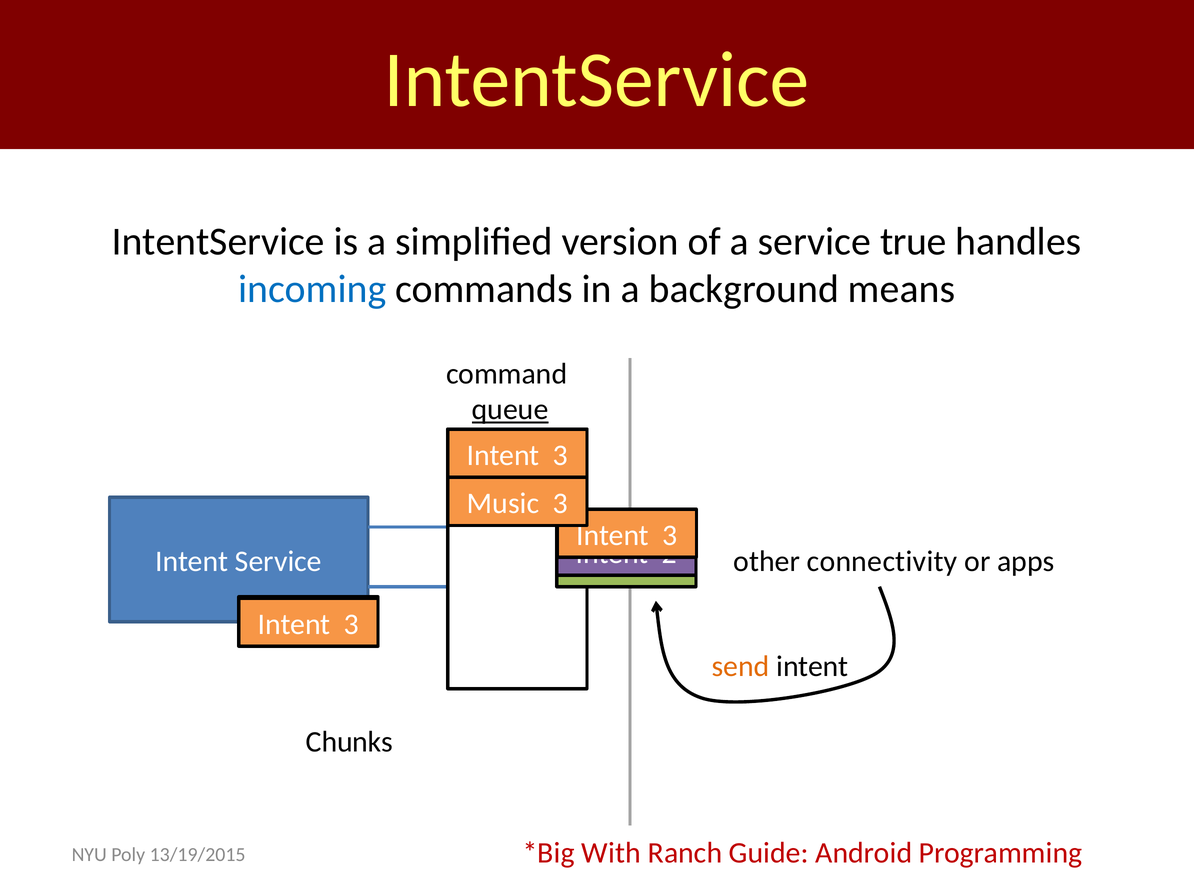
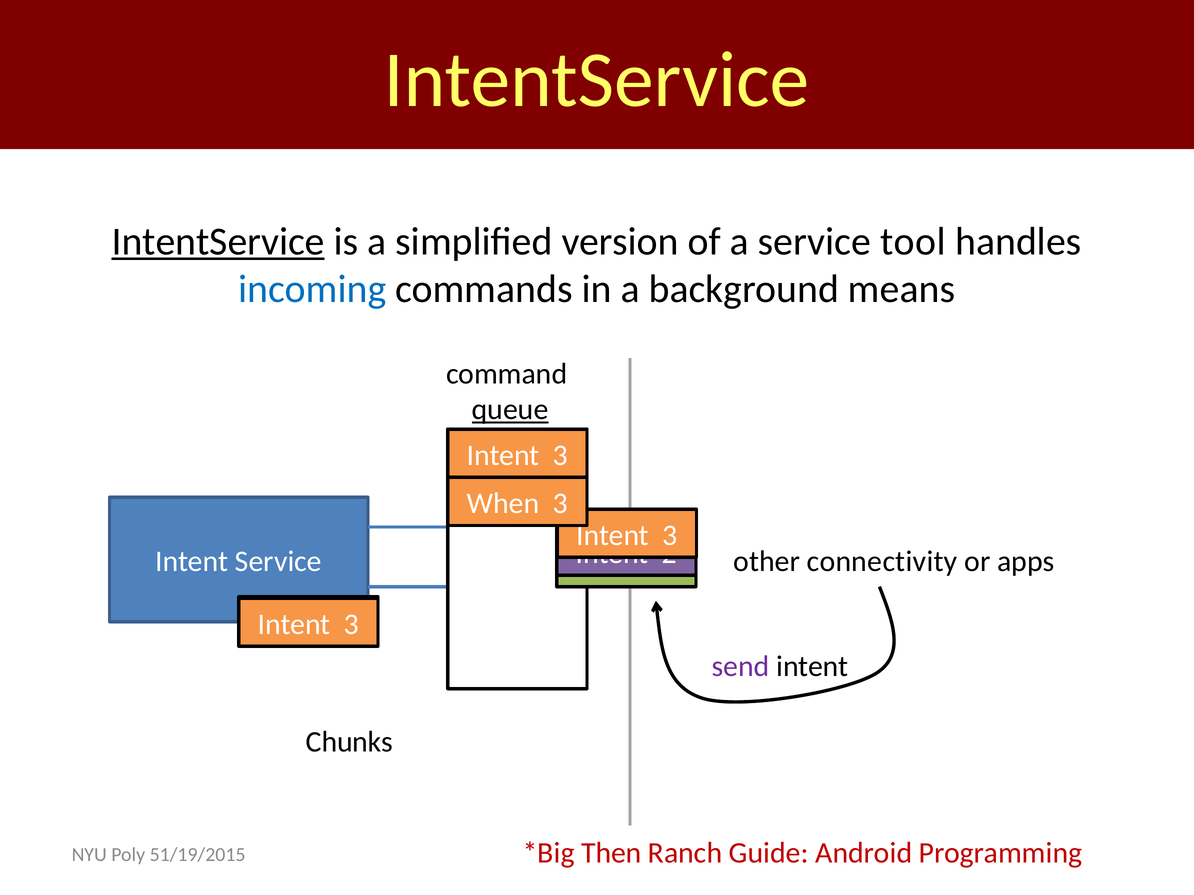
IntentService at (218, 242) underline: none -> present
true: true -> tool
Music: Music -> When
send colour: orange -> purple
With: With -> Then
13/19/2015: 13/19/2015 -> 51/19/2015
